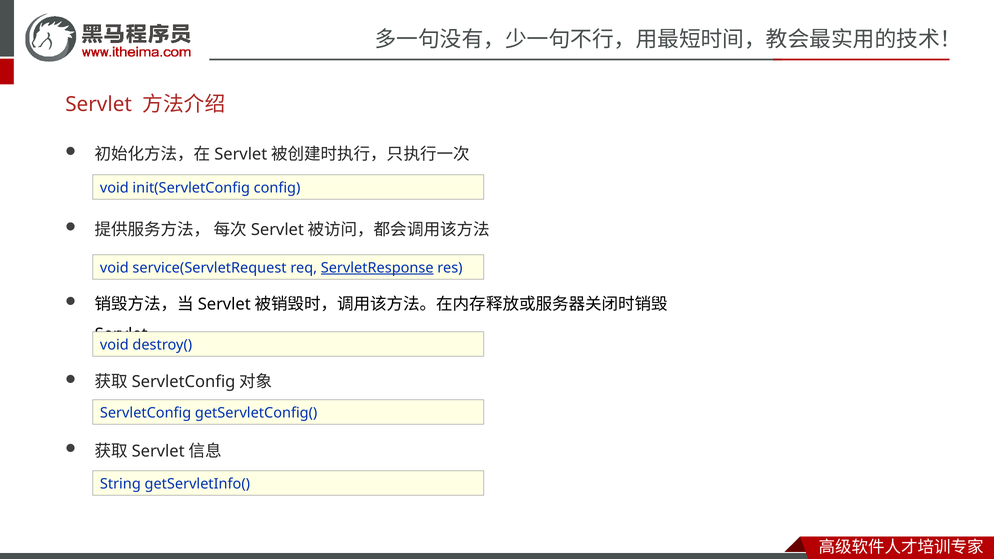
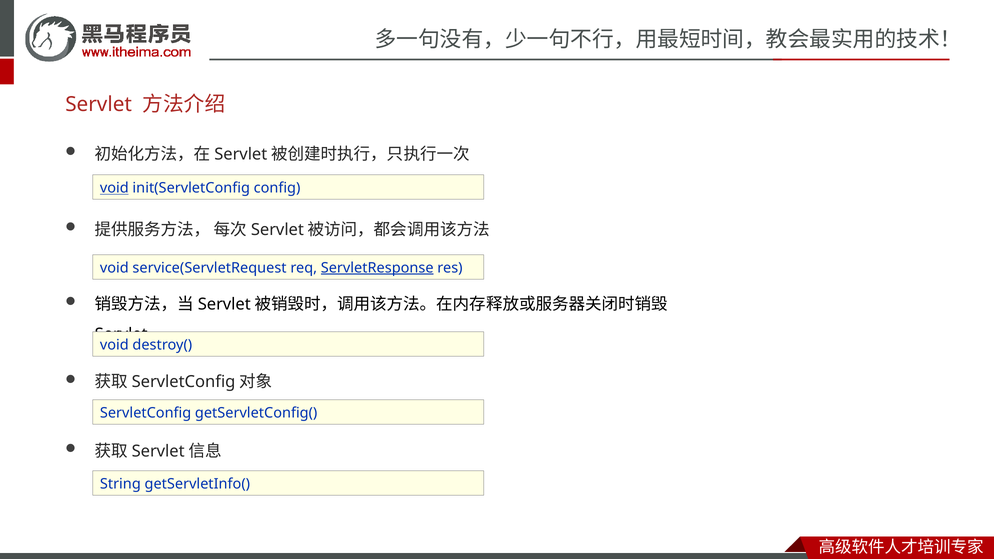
void at (114, 188) underline: none -> present
